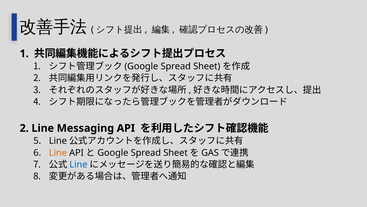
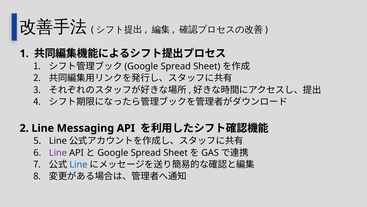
Line at (58, 152) colour: orange -> purple
